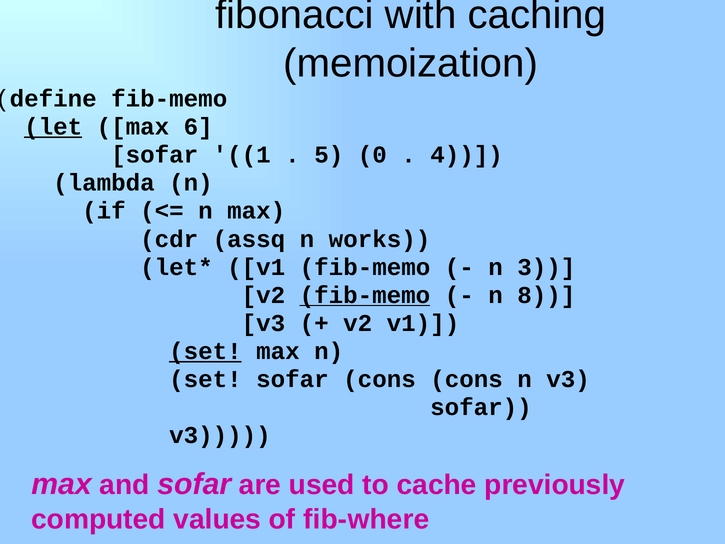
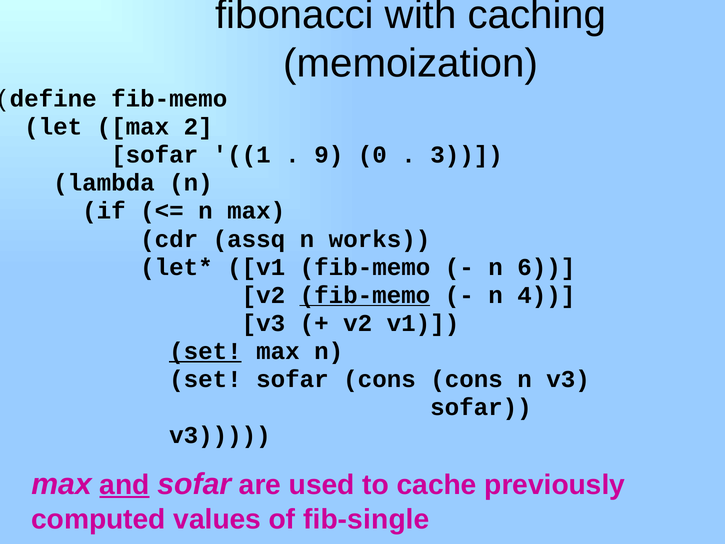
let underline: present -> none
6: 6 -> 2
5: 5 -> 9
4: 4 -> 3
3: 3 -> 6
8: 8 -> 4
and underline: none -> present
fib-where: fib-where -> fib-single
